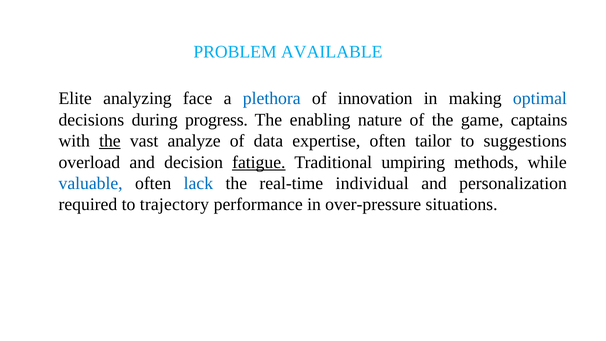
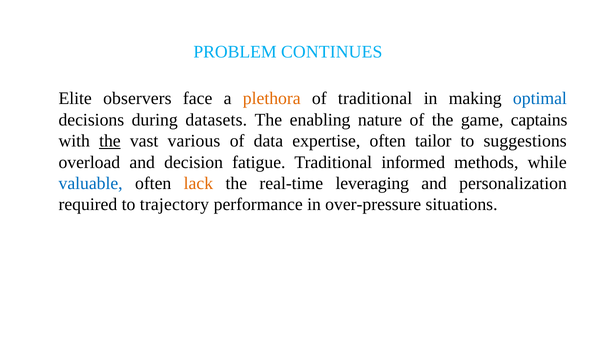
AVAILABLE: AVAILABLE -> CONTINUES
analyzing: analyzing -> observers
plethora colour: blue -> orange
of innovation: innovation -> traditional
progress: progress -> datasets
analyze: analyze -> various
fatigue underline: present -> none
umpiring: umpiring -> informed
lack colour: blue -> orange
individual: individual -> leveraging
